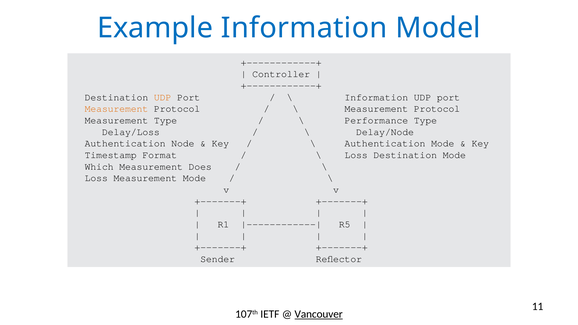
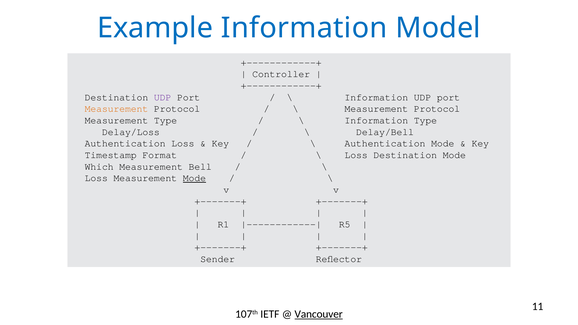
UDP at (163, 97) colour: orange -> purple
Performance at (376, 120): Performance -> Information
Delay/Node: Delay/Node -> Delay/Bell
Authentication Node: Node -> Loss
Does: Does -> Bell
Mode at (194, 178) underline: none -> present
